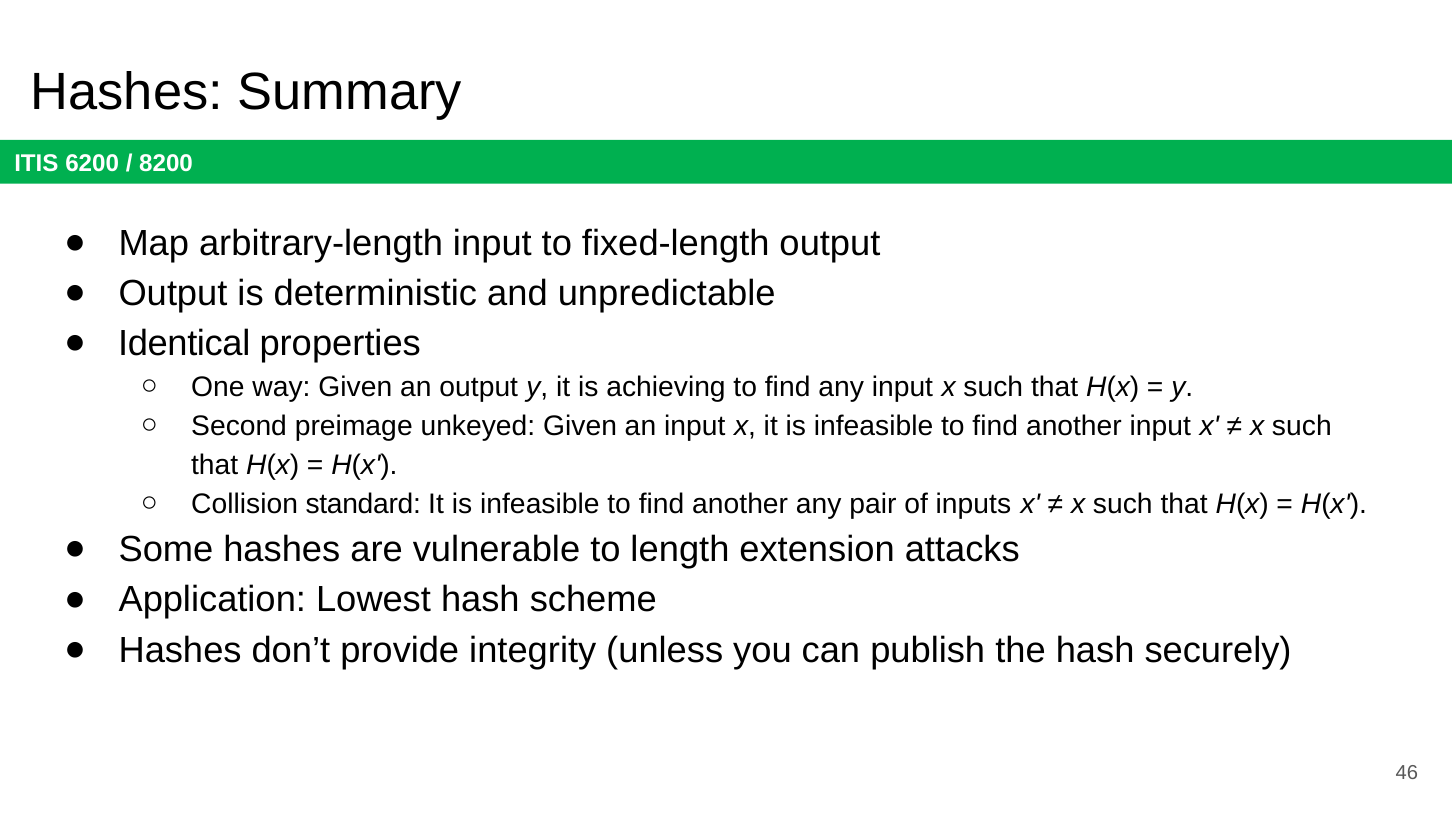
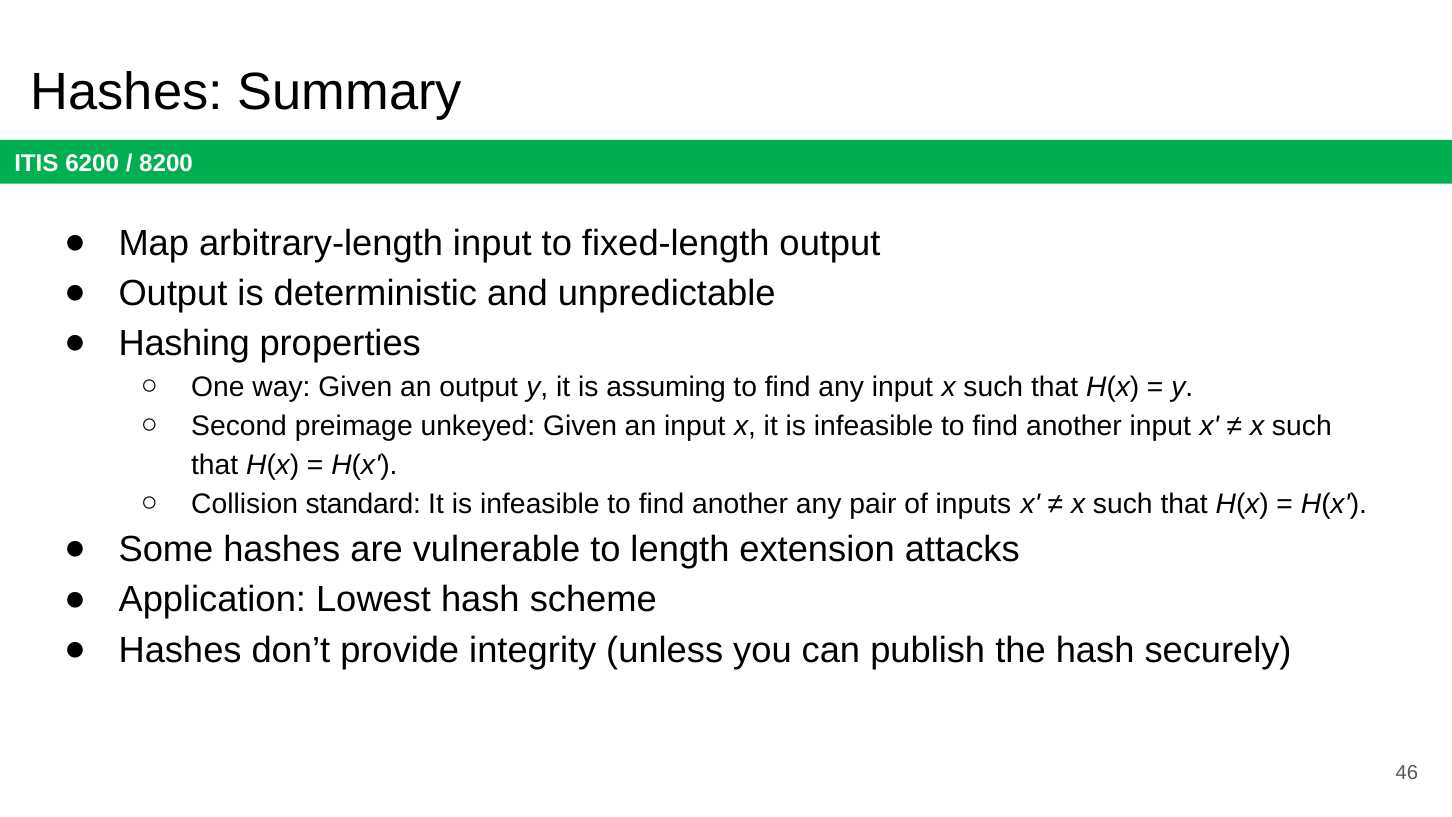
Identical: Identical -> Hashing
achieving: achieving -> assuming
